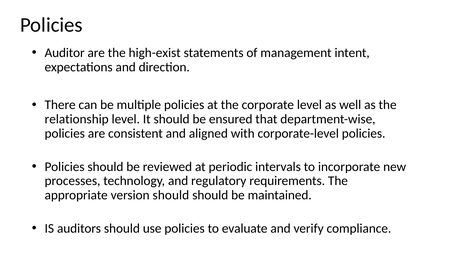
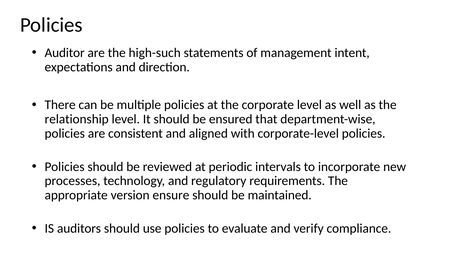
high-exist: high-exist -> high-such
version should: should -> ensure
